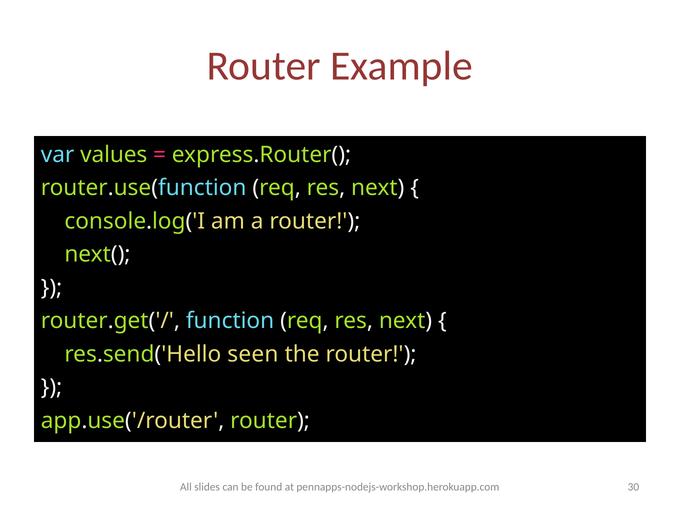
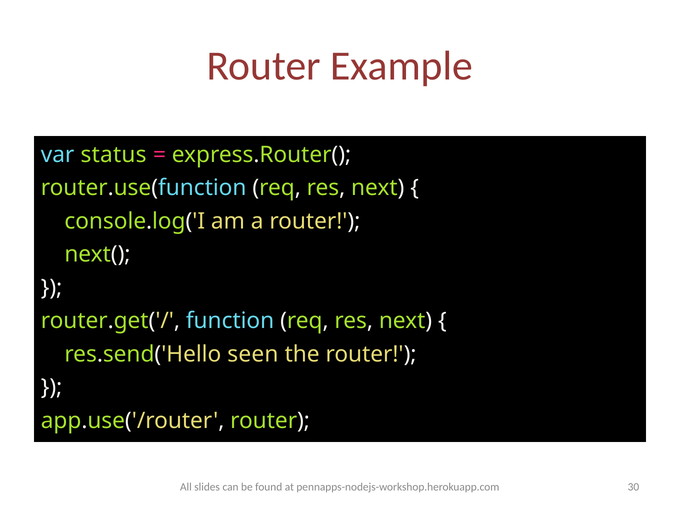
values: values -> status
